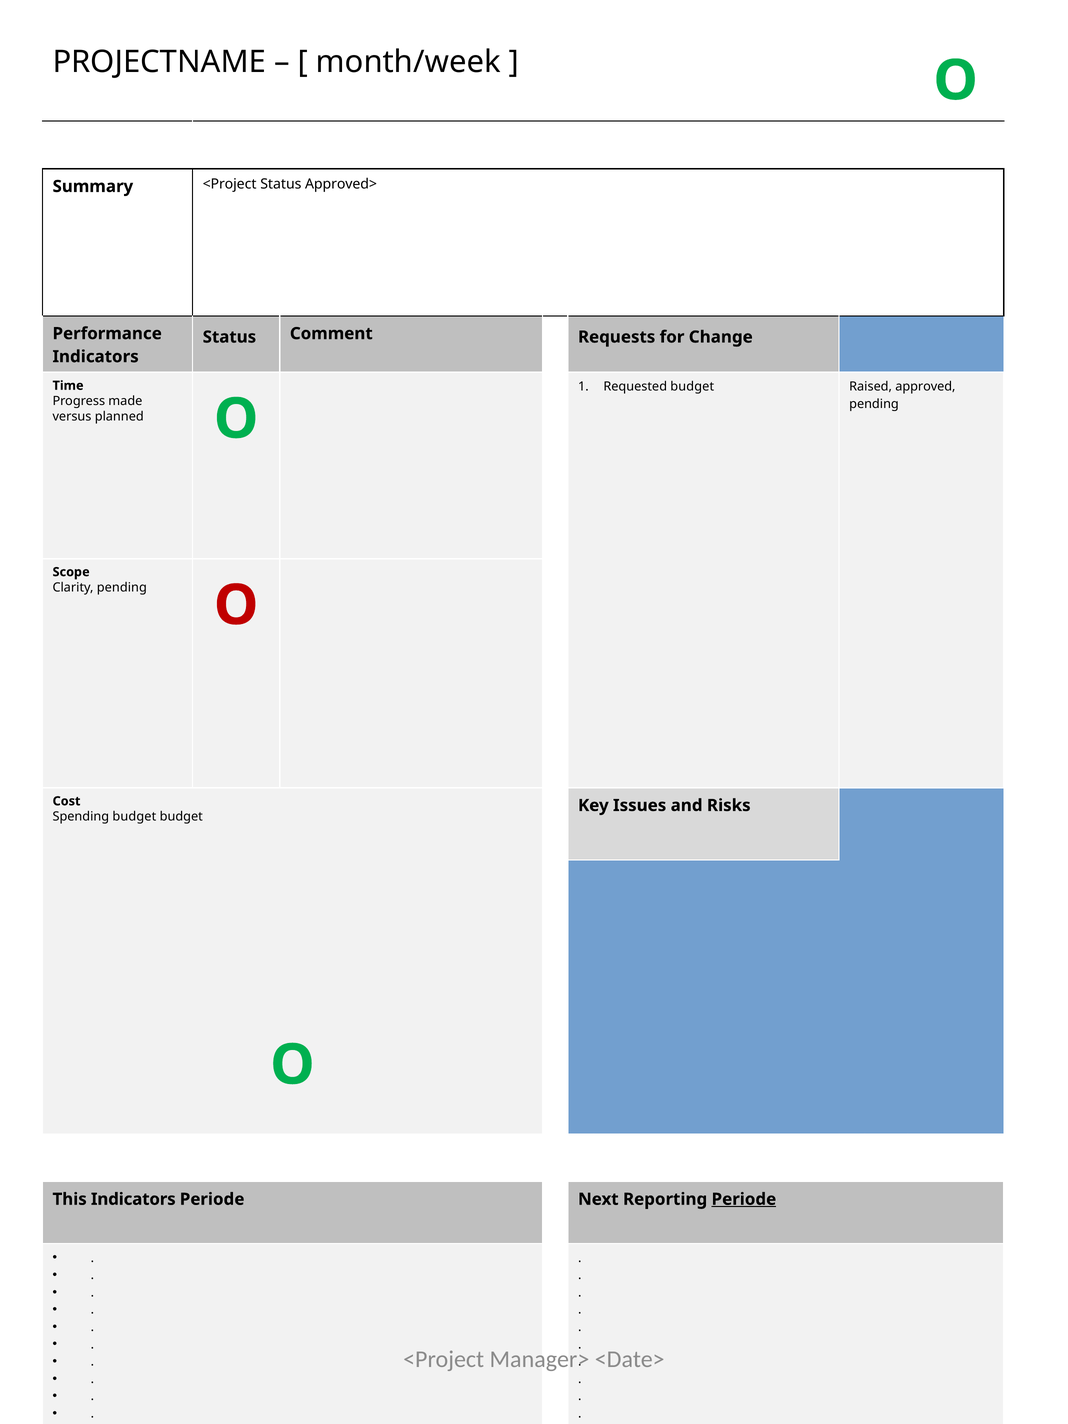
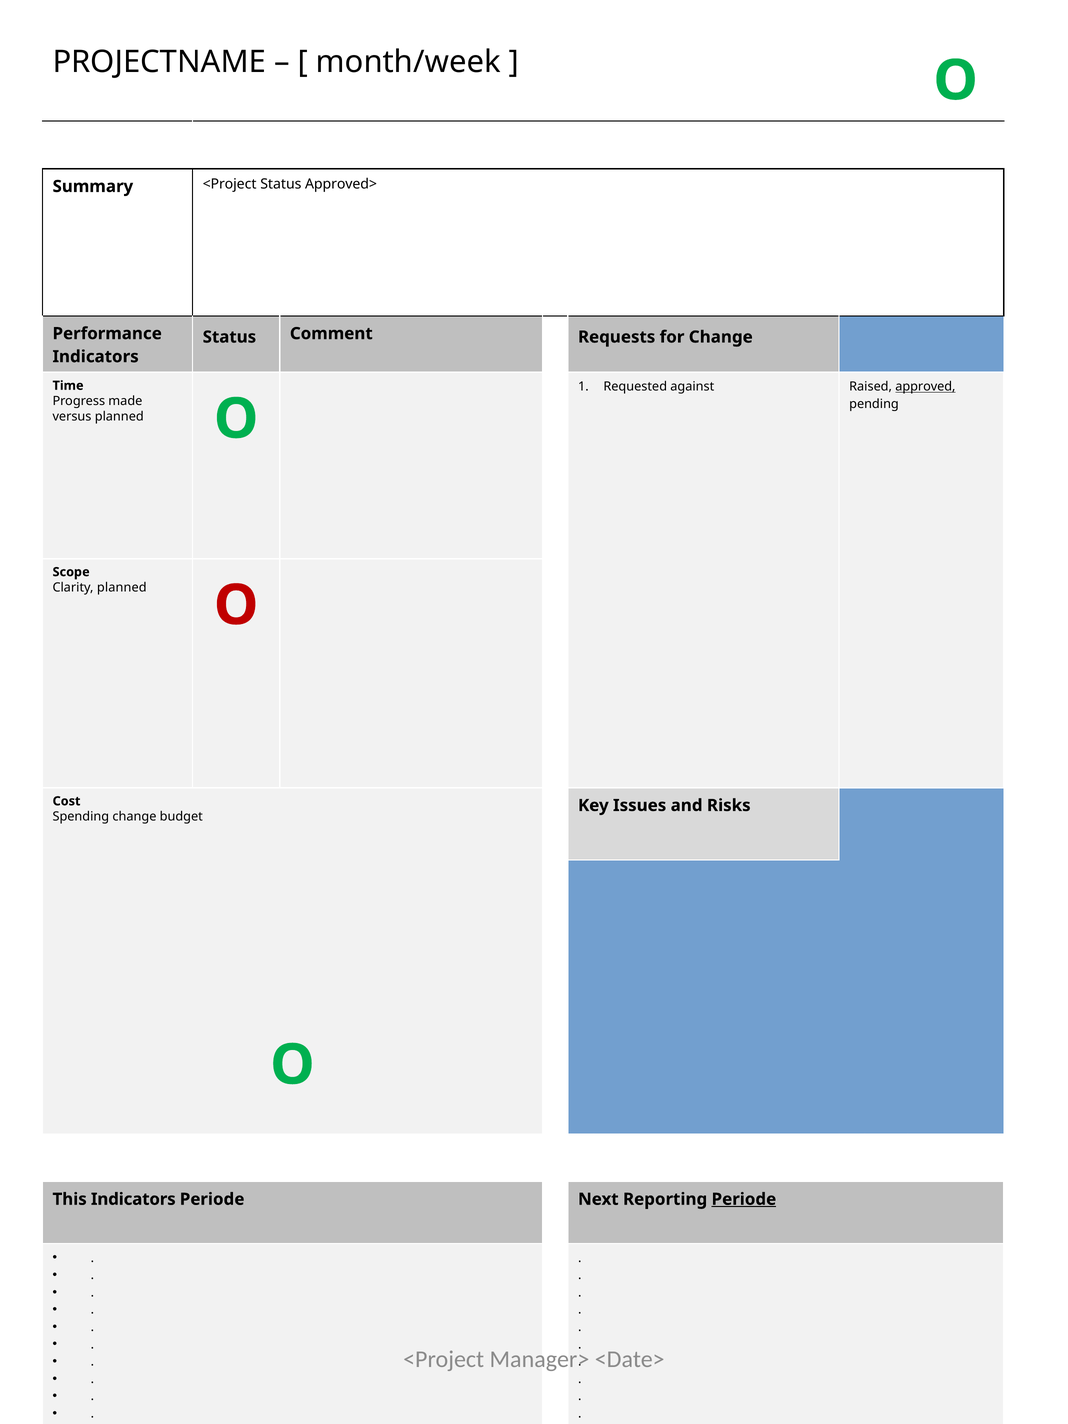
Requested budget: budget -> against
approved underline: none -> present
Clarity pending: pending -> planned
Spending budget: budget -> change
